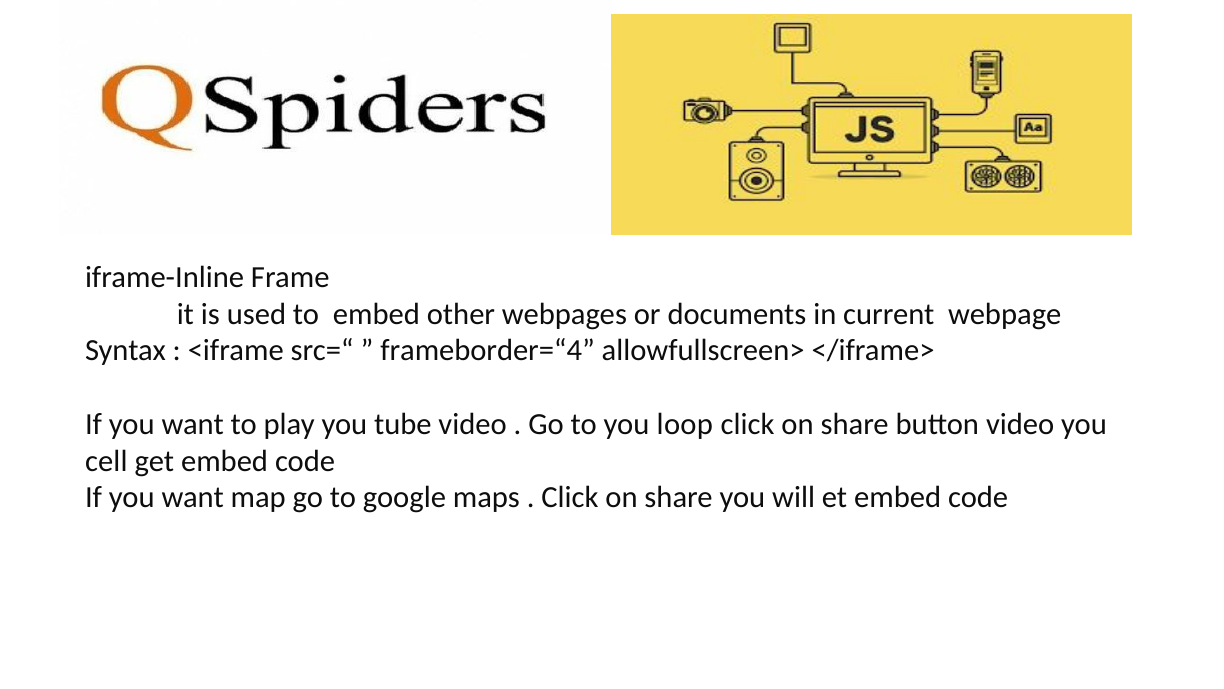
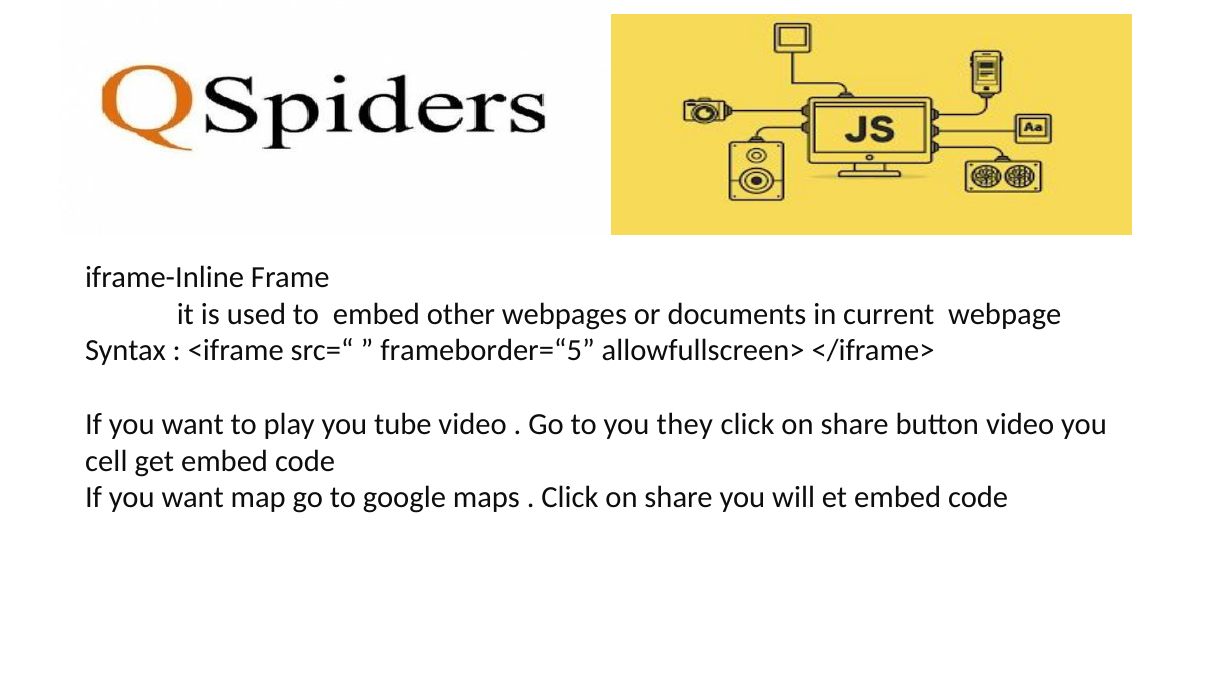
frameborder=“4: frameborder=“4 -> frameborder=“5
loop: loop -> they
